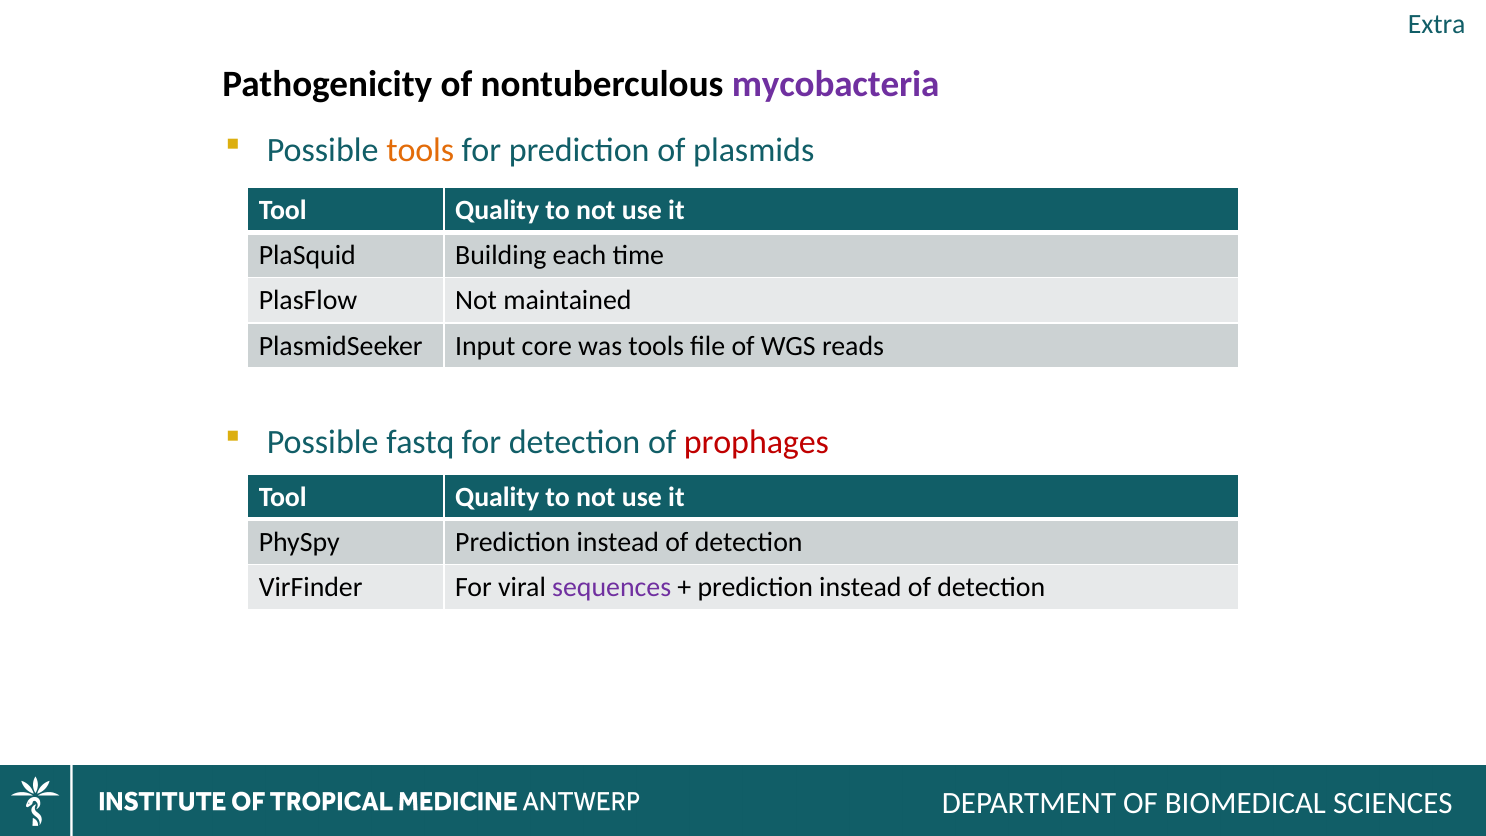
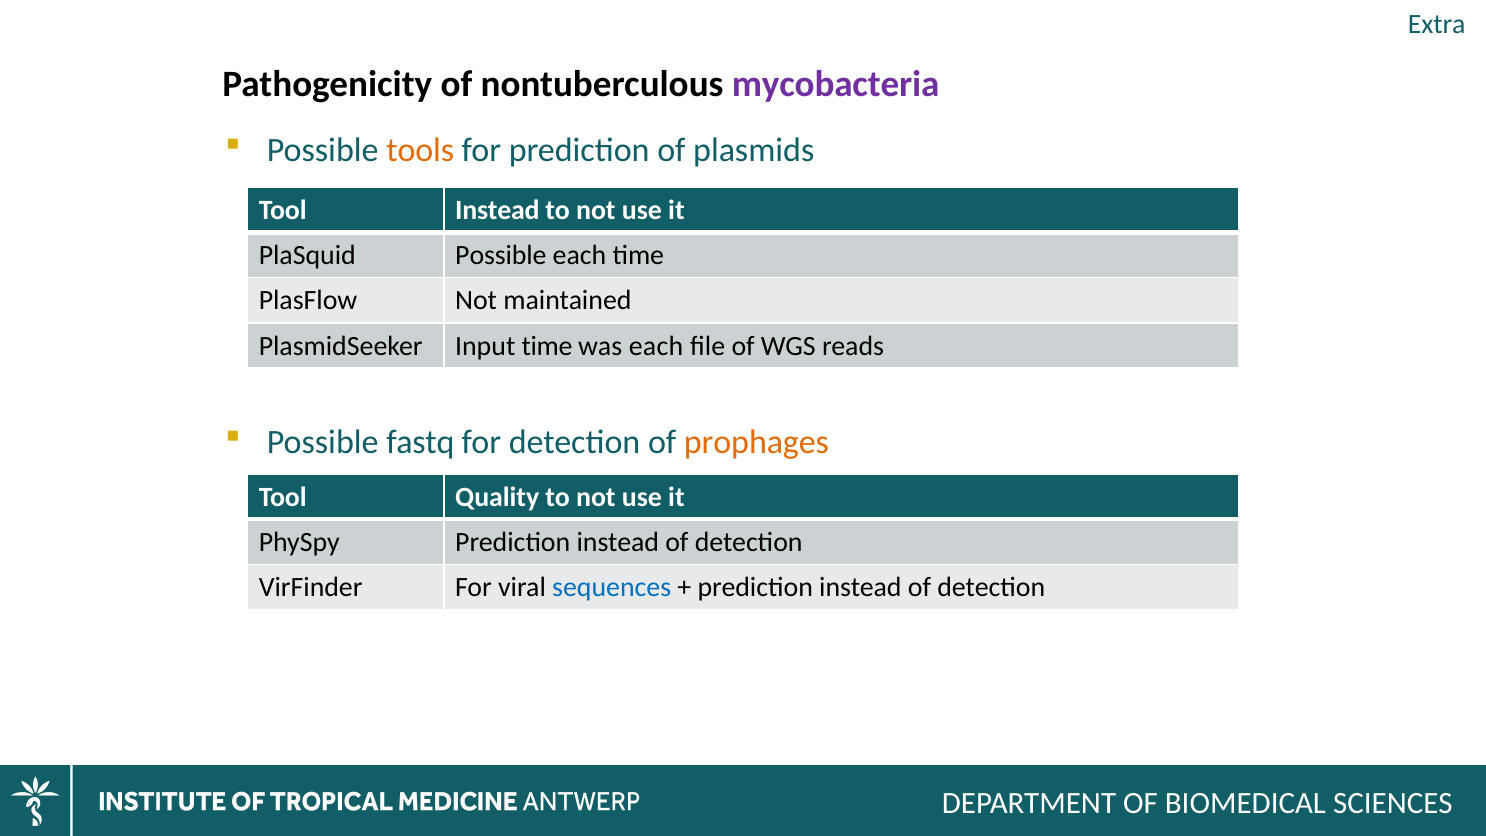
Quality at (497, 210): Quality -> Instead
PlaSquid Building: Building -> Possible
Input core: core -> time
was tools: tools -> each
prophages colour: red -> orange
sequences colour: purple -> blue
